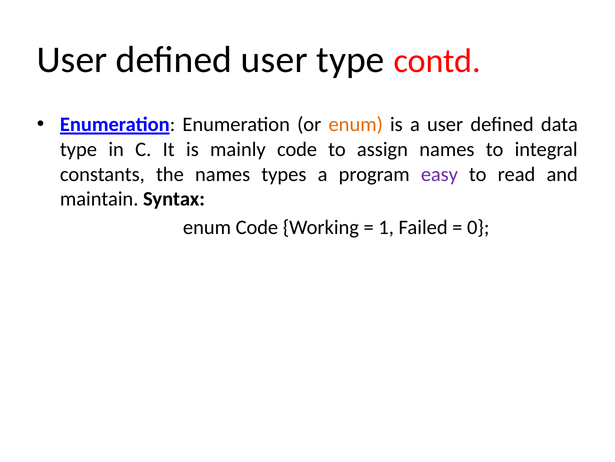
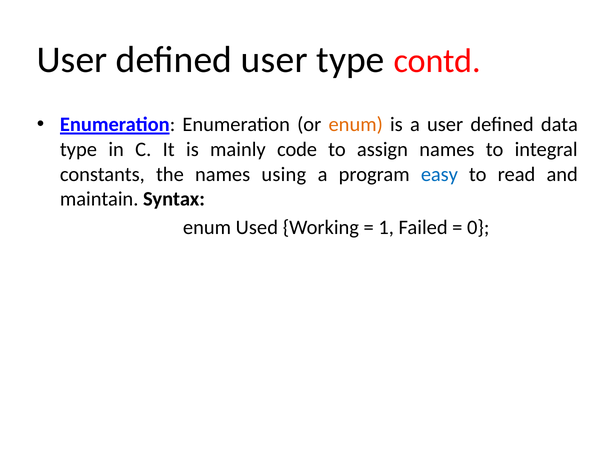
types: types -> using
easy colour: purple -> blue
enum Code: Code -> Used
